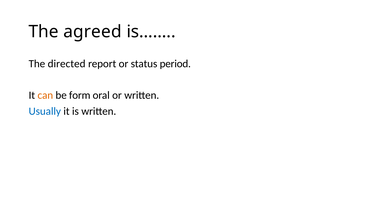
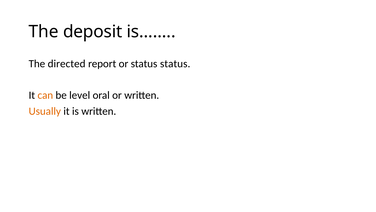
agreed: agreed -> deposit
status period: period -> status
form: form -> level
Usually colour: blue -> orange
